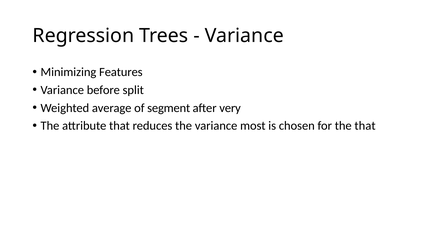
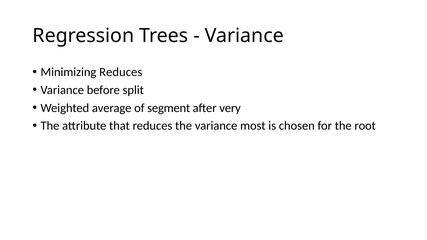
Minimizing Features: Features -> Reduces
the that: that -> root
